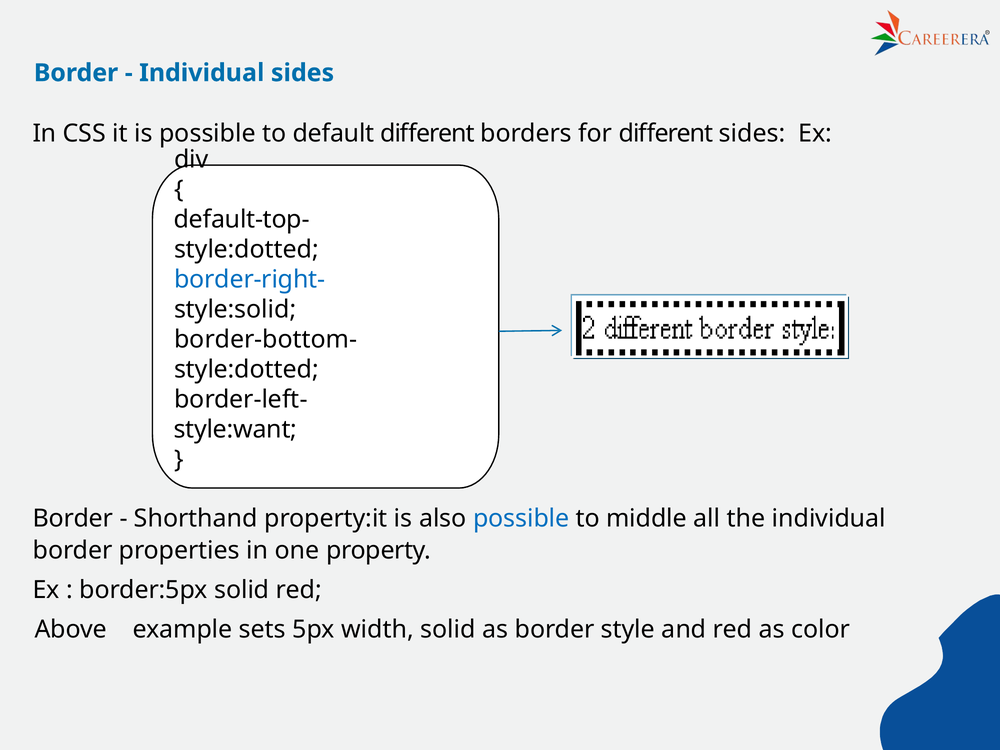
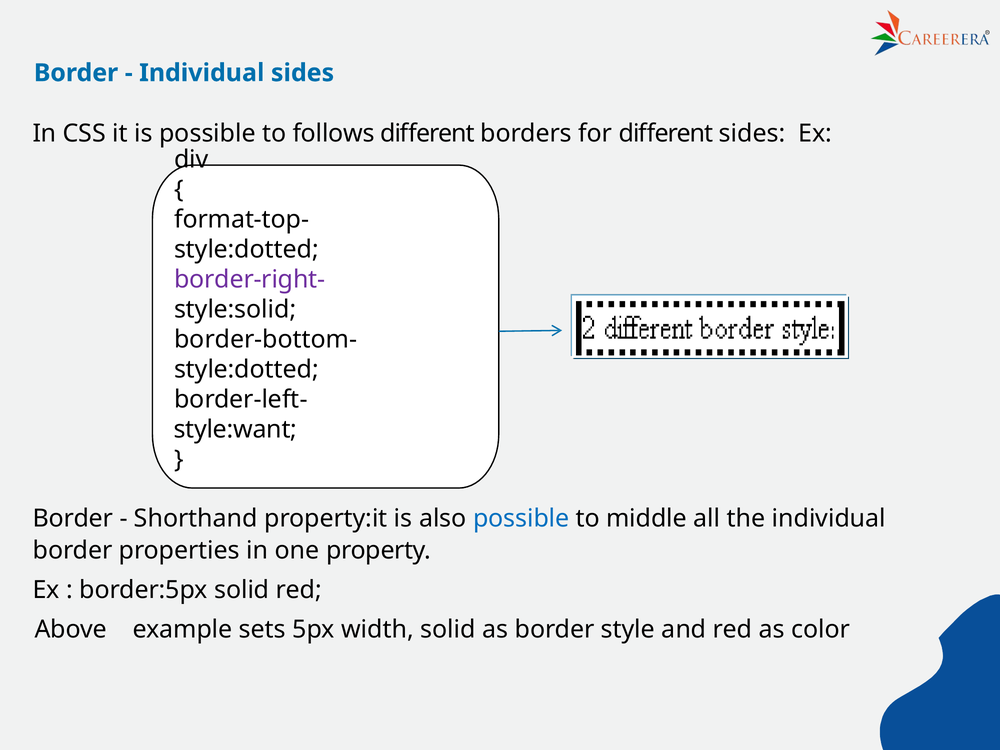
default: default -> follows
default-top-: default-top- -> format-top-
border-right- colour: blue -> purple
